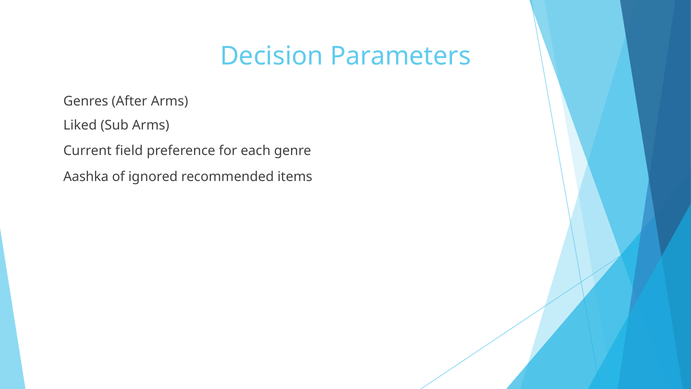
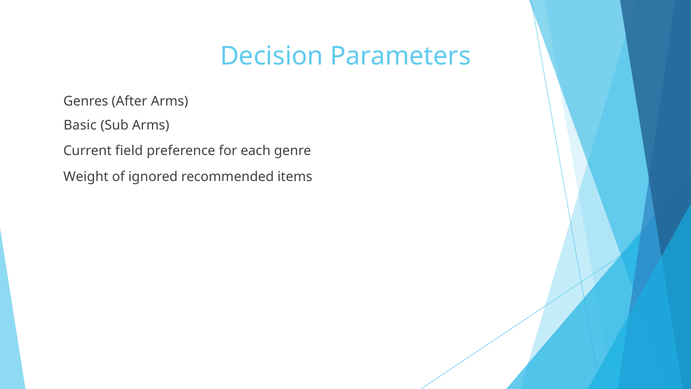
Liked: Liked -> Basic
Aashka: Aashka -> Weight
